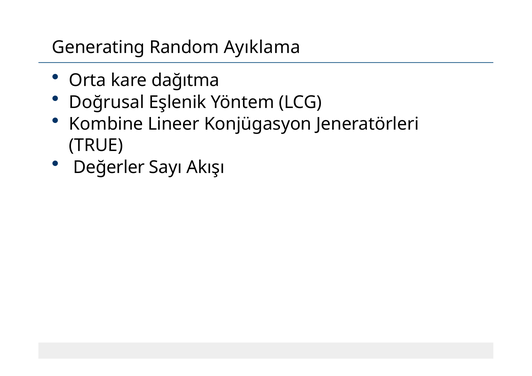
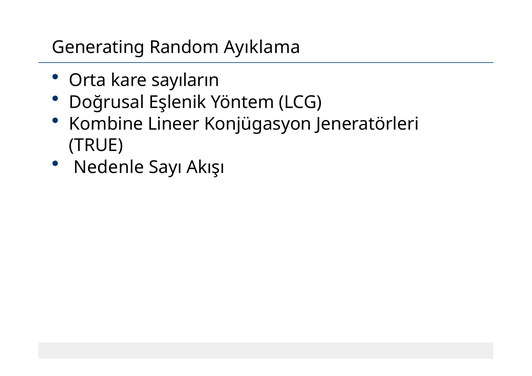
dağıtma: dağıtma -> sayıların
Değerler: Değerler -> Nedenle
